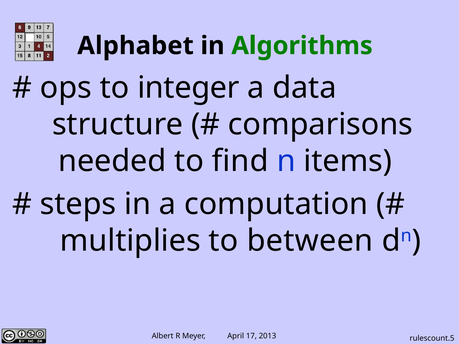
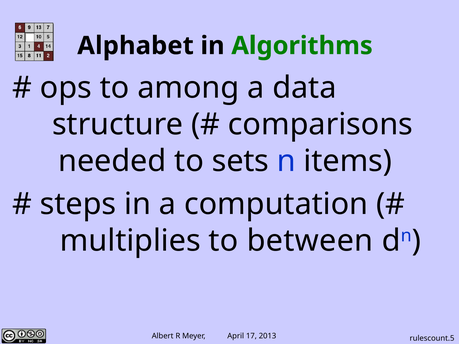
integer: integer -> among
find: find -> sets
